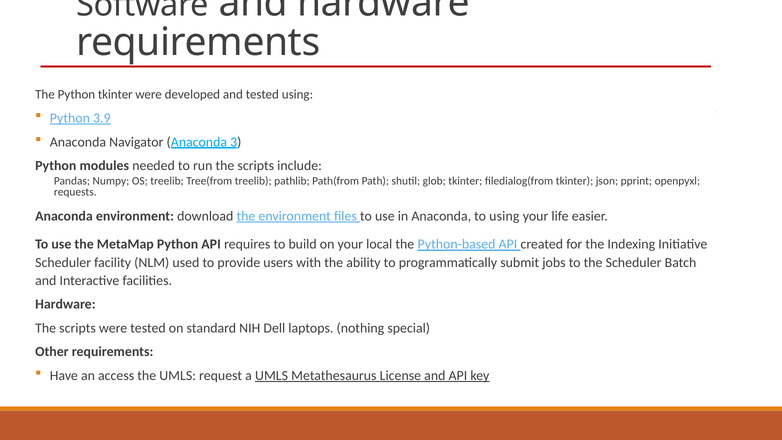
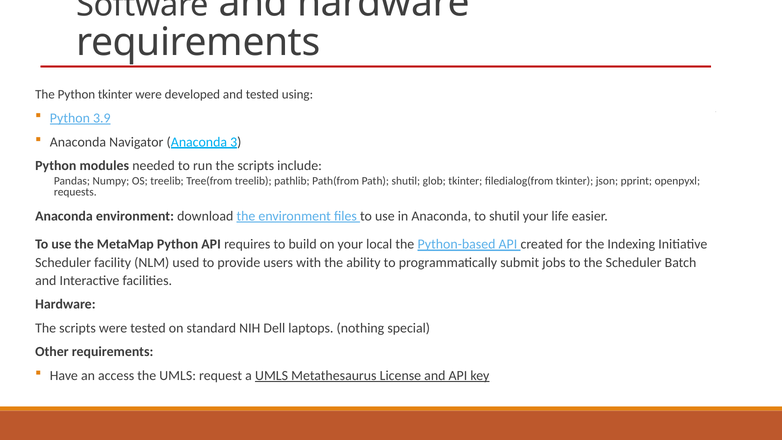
to using: using -> shutil
